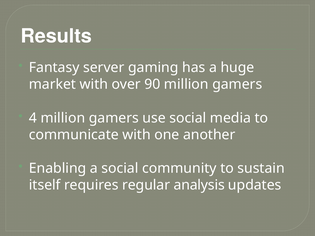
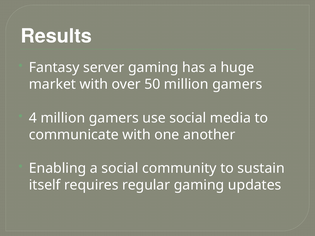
90: 90 -> 50
regular analysis: analysis -> gaming
